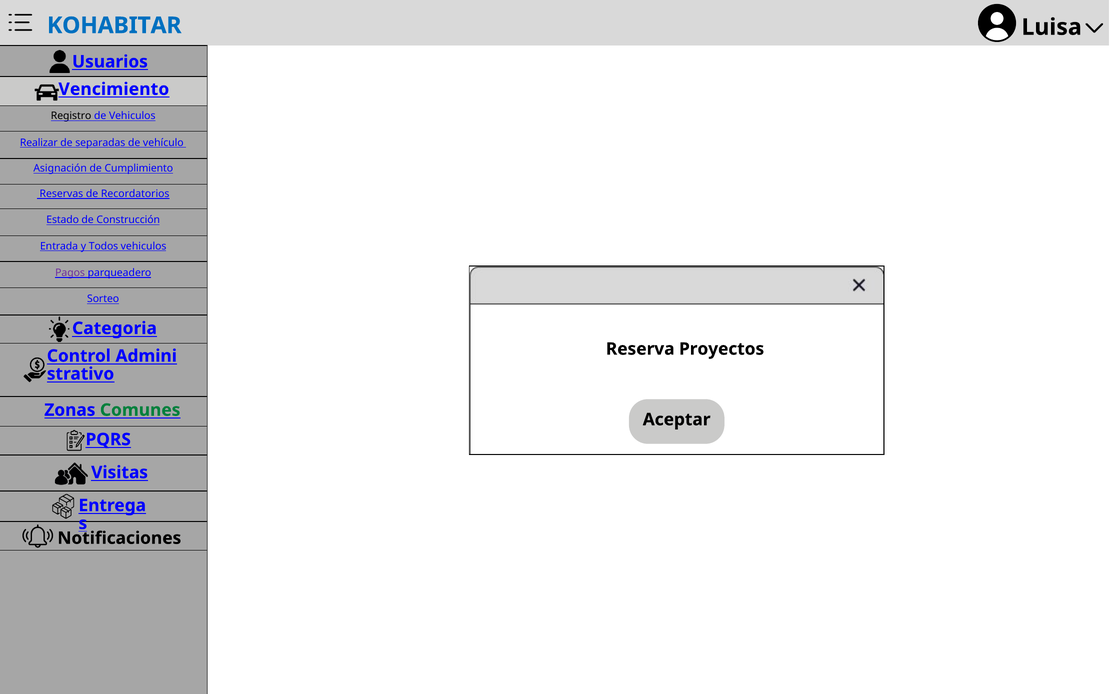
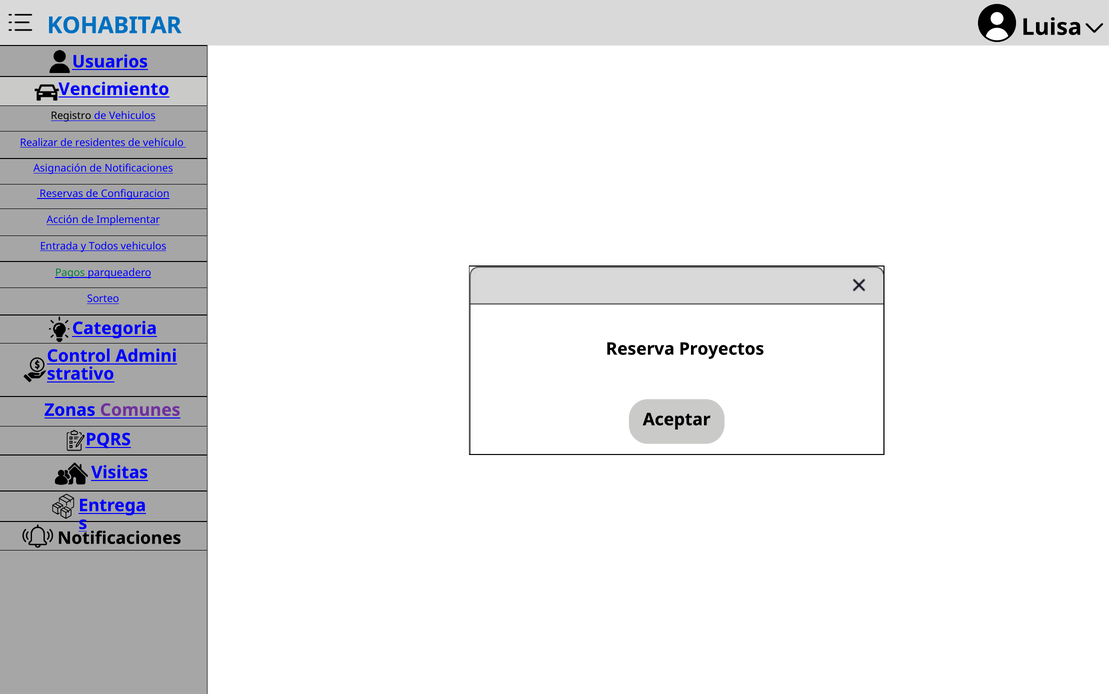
separadas: separadas -> residentes
de Cumplimiento: Cumplimiento -> Notificaciones
Recordatorios: Recordatorios -> Configuracion
Estado: Estado -> Acción
Construcción: Construcción -> Implementar
Pagos colour: purple -> green
Comunes colour: green -> purple
